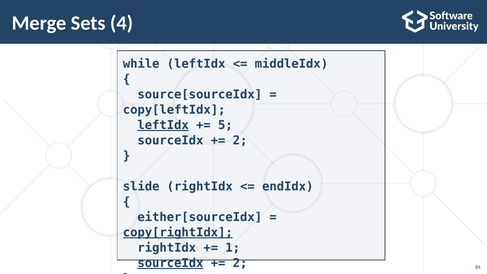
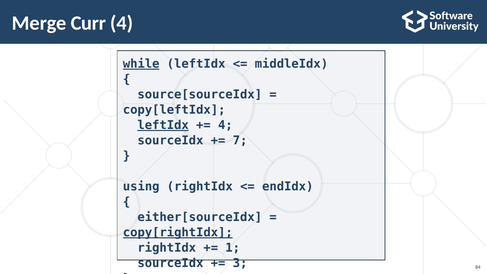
Sets: Sets -> Curr
while underline: none -> present
5 at (225, 125): 5 -> 4
2 at (240, 141): 2 -> 7
slide: slide -> using
sourceIdx at (170, 263) underline: present -> none
2 at (240, 263): 2 -> 3
